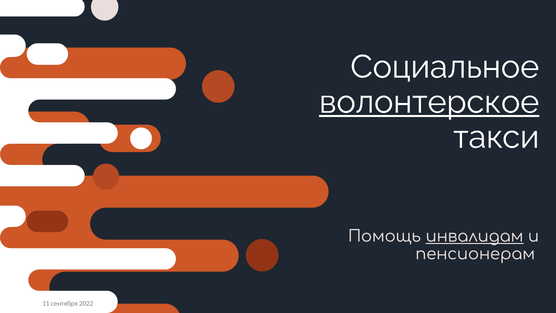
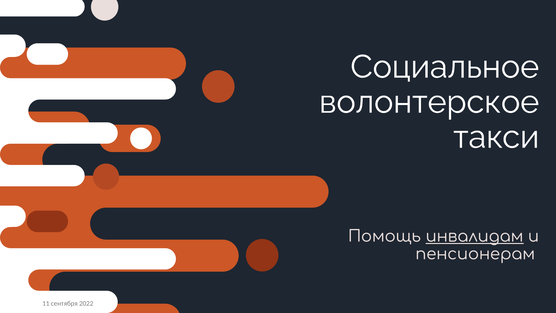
волонтерское underline: present -> none
